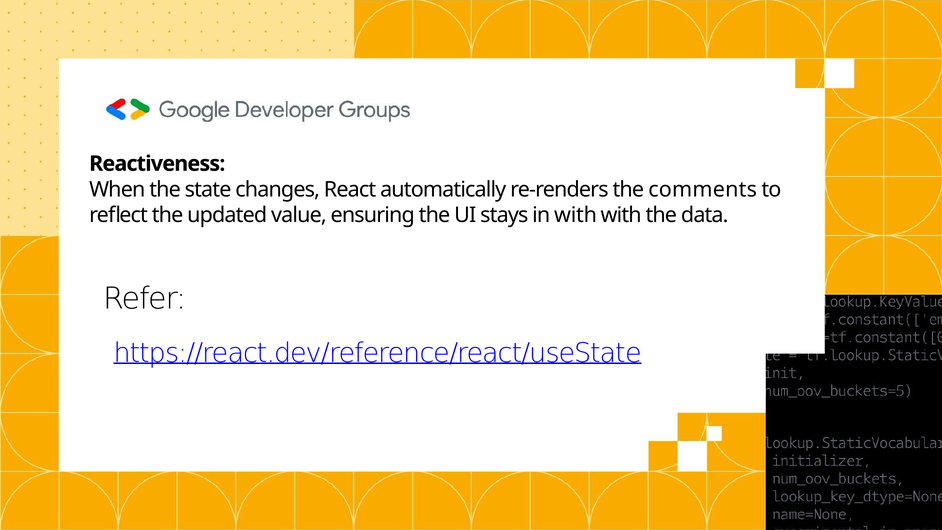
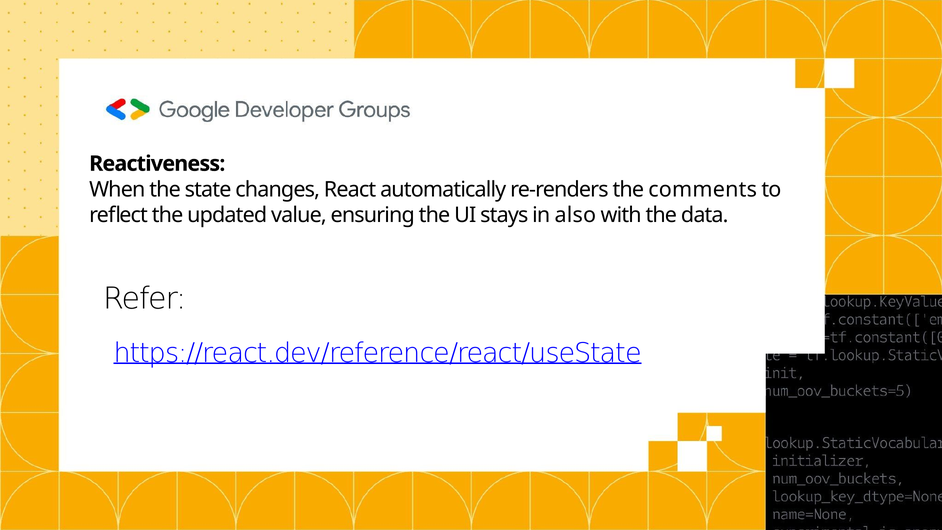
in with: with -> also
